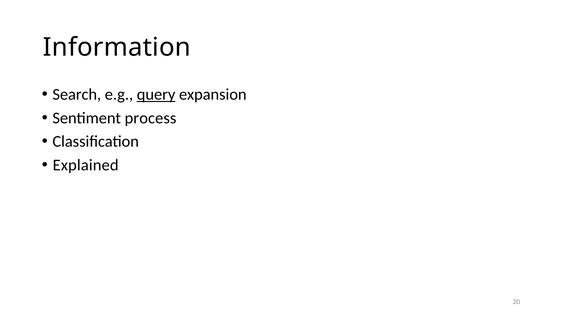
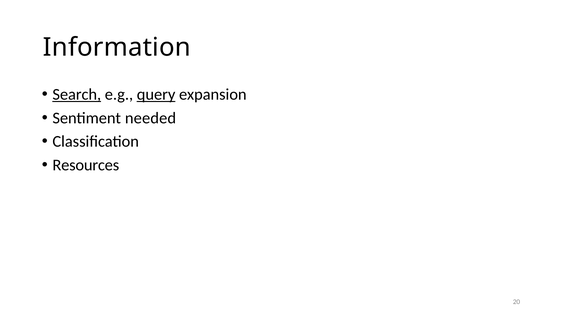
Search underline: none -> present
process: process -> needed
Explained: Explained -> Resources
